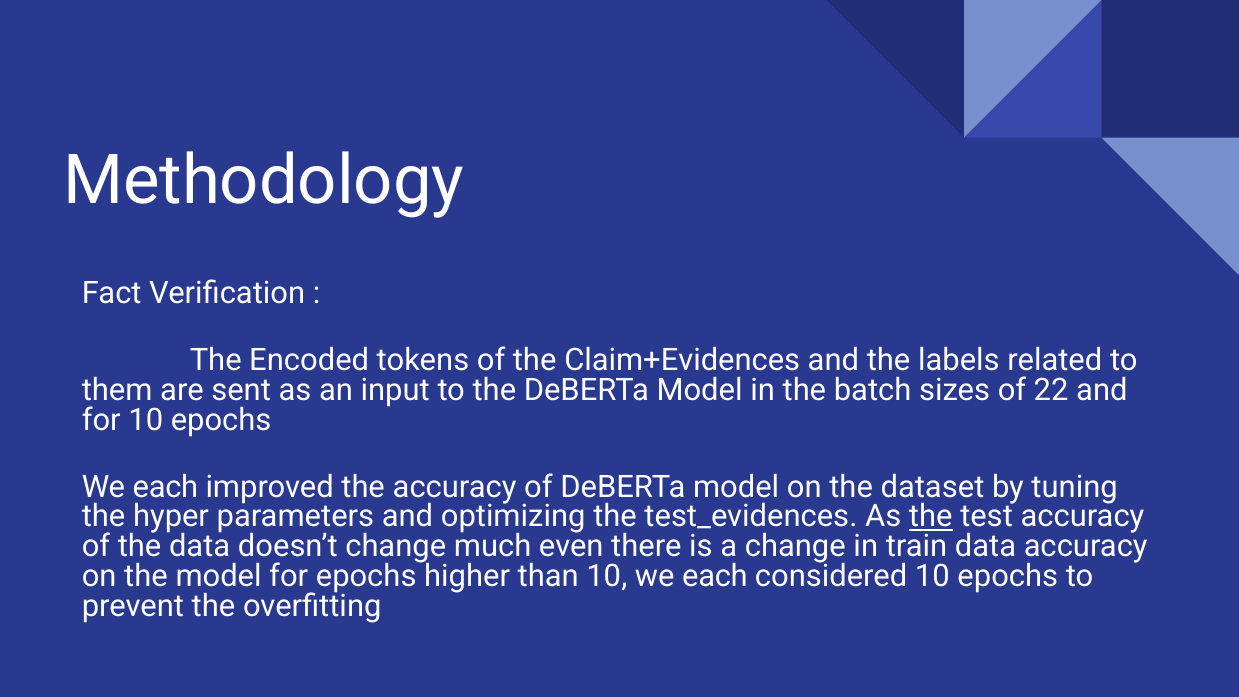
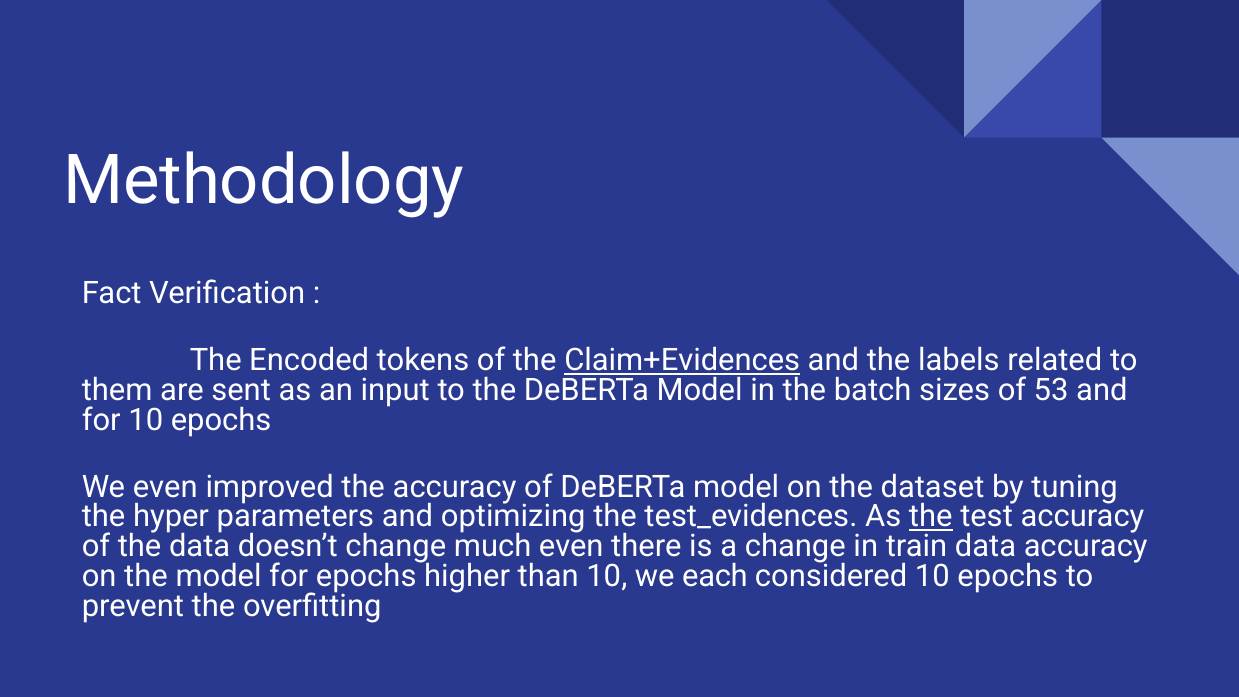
Claim+Evidences underline: none -> present
22: 22 -> 53
each at (165, 487): each -> even
